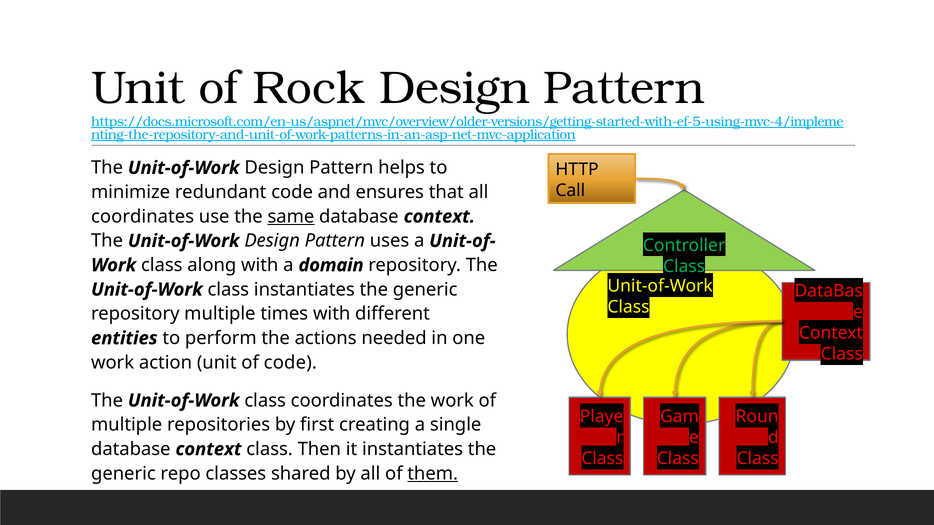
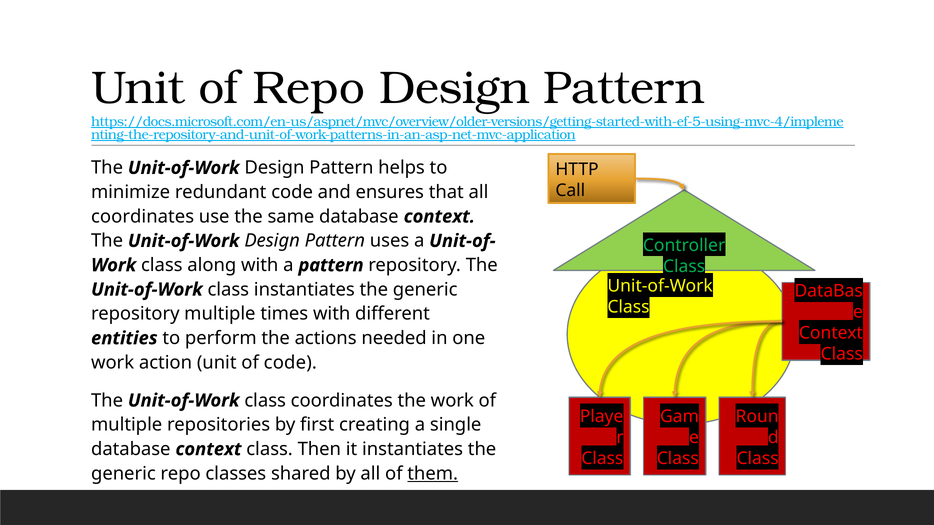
of Rock: Rock -> Repo
same underline: present -> none
a domain: domain -> pattern
